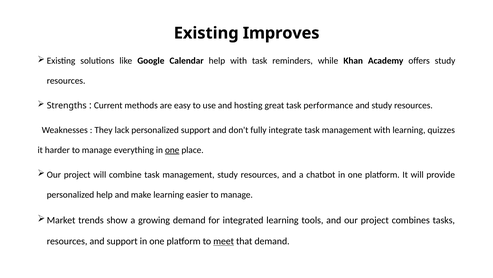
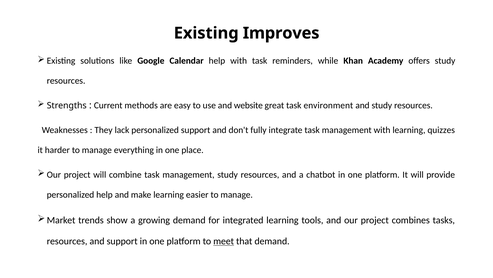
hosting: hosting -> website
performance: performance -> environment
one at (172, 150) underline: present -> none
